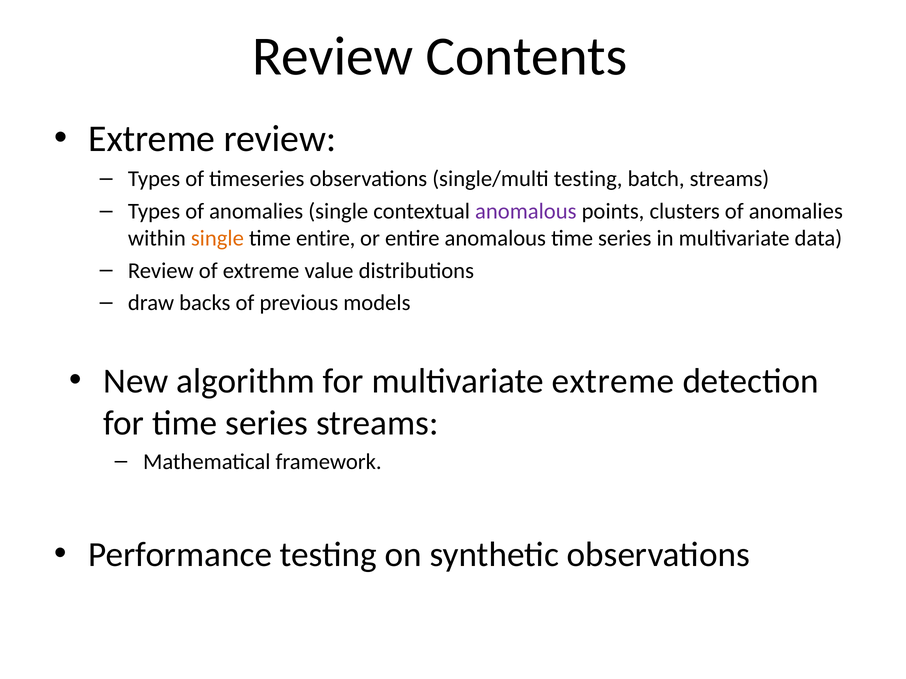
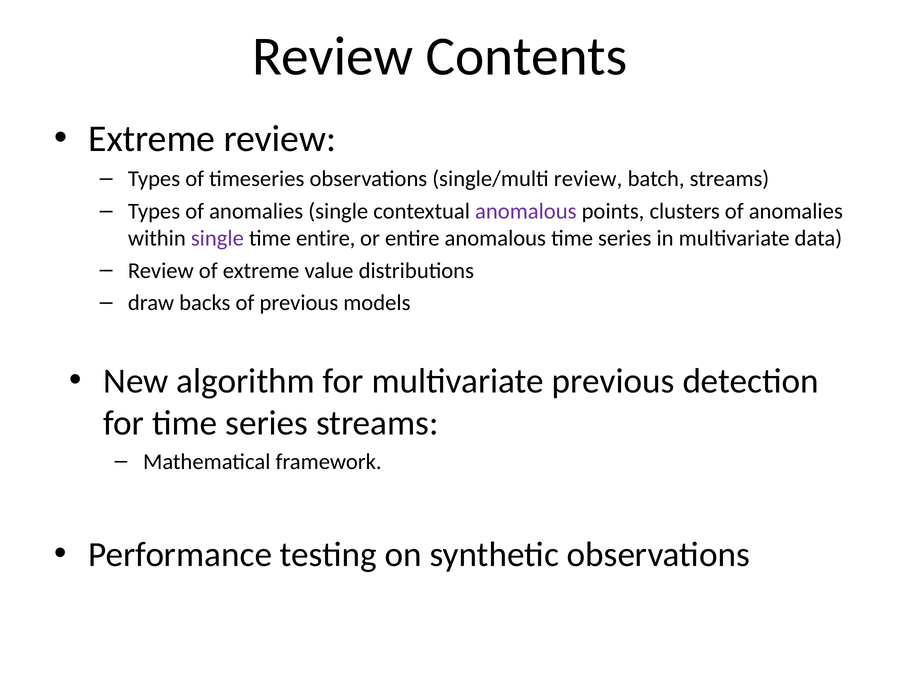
single/multi testing: testing -> review
single at (217, 239) colour: orange -> purple
multivariate extreme: extreme -> previous
